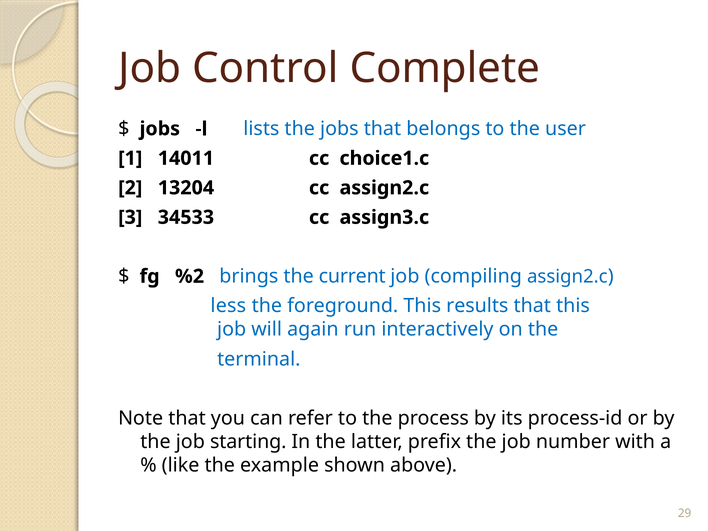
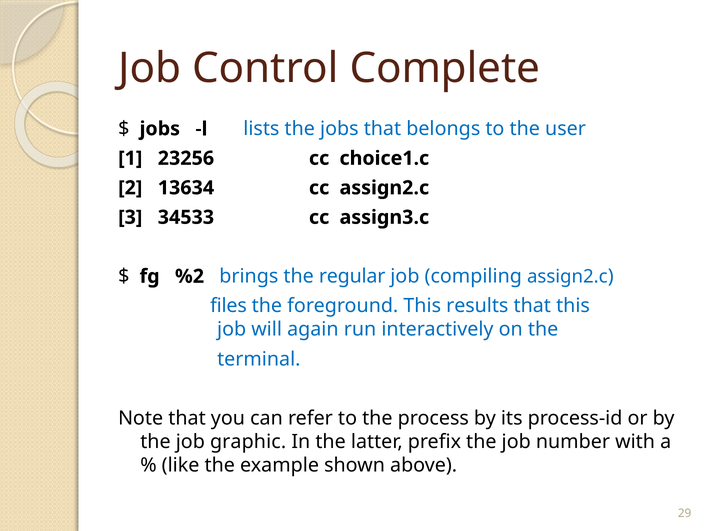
14011: 14011 -> 23256
13204: 13204 -> 13634
current: current -> regular
less: less -> files
starting: starting -> graphic
